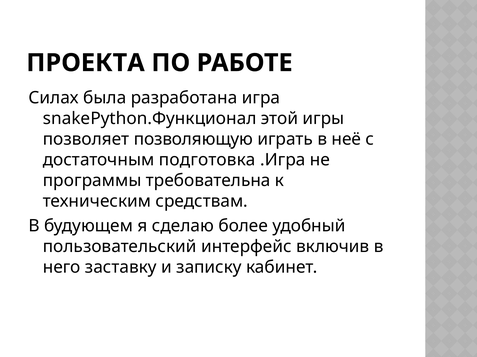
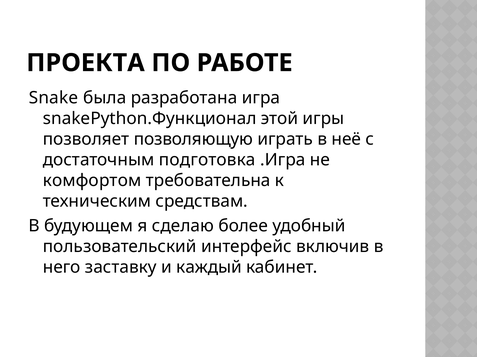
Силах: Силах -> Snake
программы: программы -> комфортом
записку: записку -> каждый
